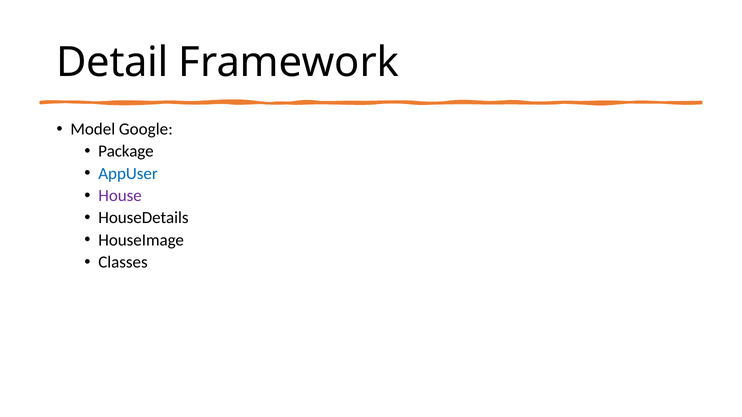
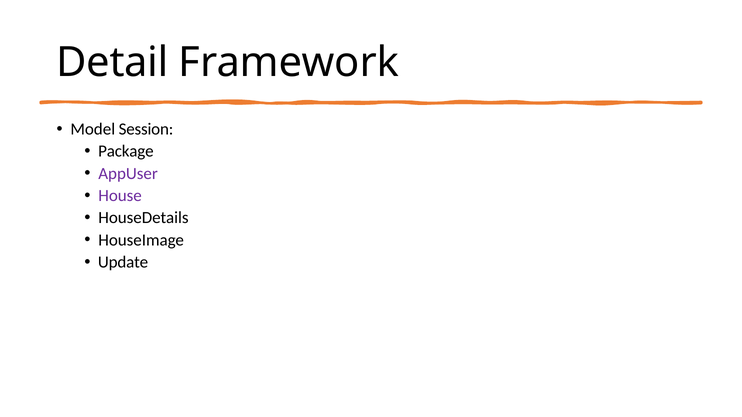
Google: Google -> Session
AppUser colour: blue -> purple
Classes: Classes -> Update
